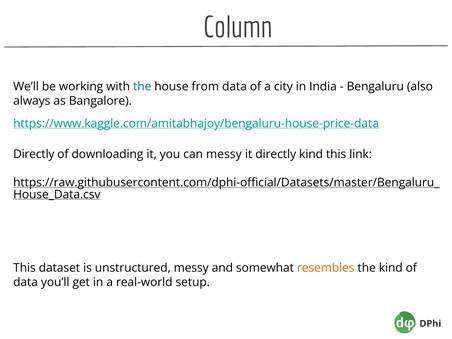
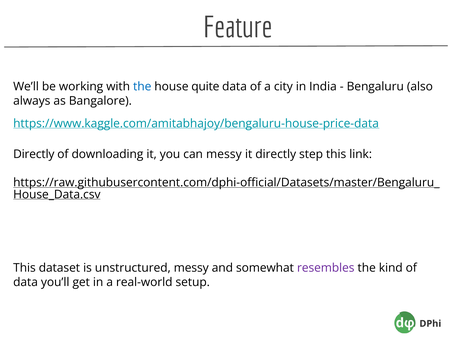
Column: Column -> Feature
from: from -> quite
directly kind: kind -> step
resembles colour: orange -> purple
